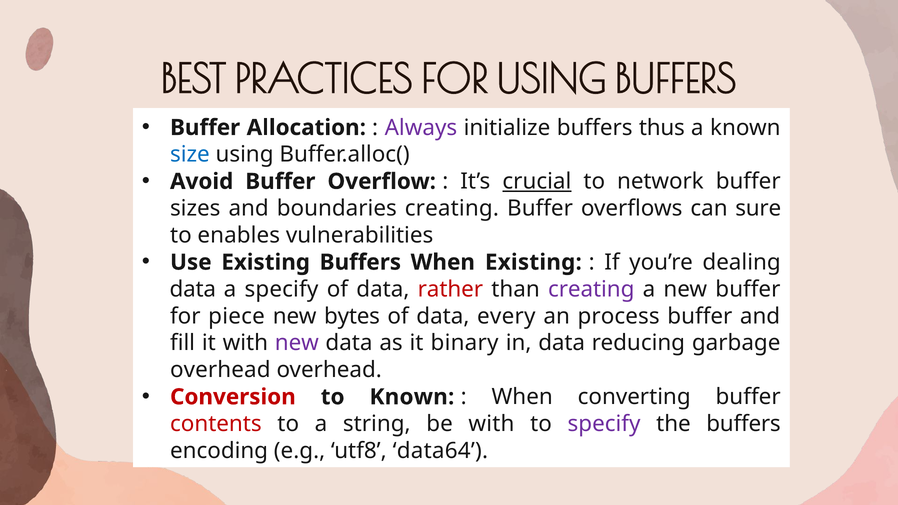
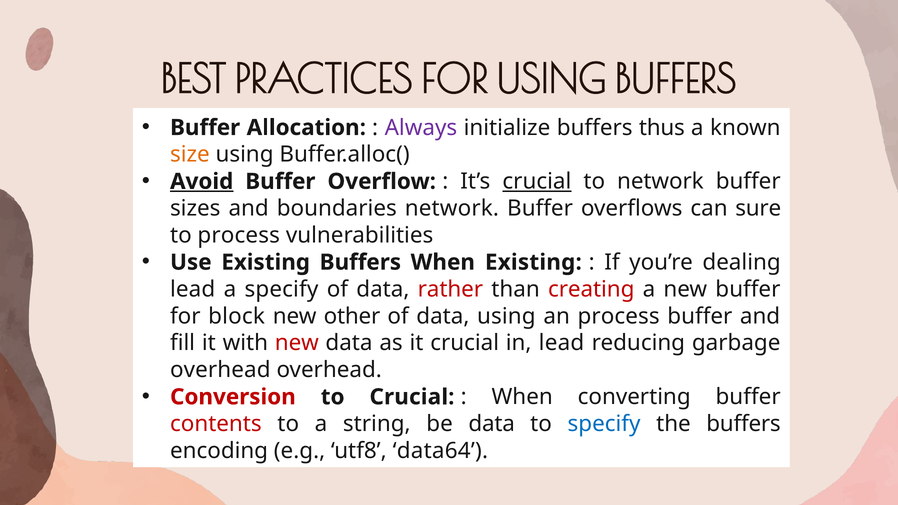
size colour: blue -> orange
Avoid underline: none -> present
boundaries creating: creating -> network
to enables: enables -> process
data at (193, 289): data -> lead
creating at (591, 289) colour: purple -> red
piece: piece -> block
bytes: bytes -> other
data every: every -> using
new at (297, 343) colour: purple -> red
it binary: binary -> crucial
in data: data -> lead
to Known: Known -> Crucial
be with: with -> data
specify at (604, 424) colour: purple -> blue
